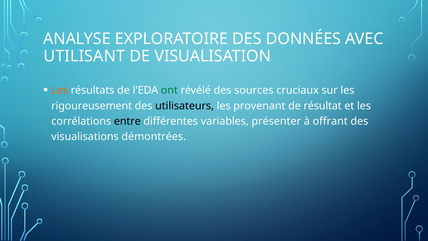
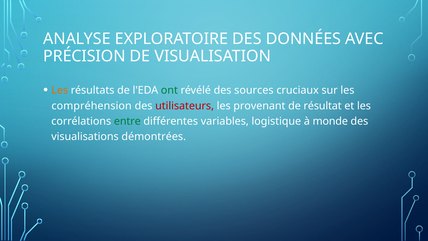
UTILISANT: UTILISANT -> PRÉCISION
rigoureusement: rigoureusement -> compréhension
utilisateurs colour: black -> red
entre colour: black -> green
présenter: présenter -> logistique
offrant: offrant -> monde
